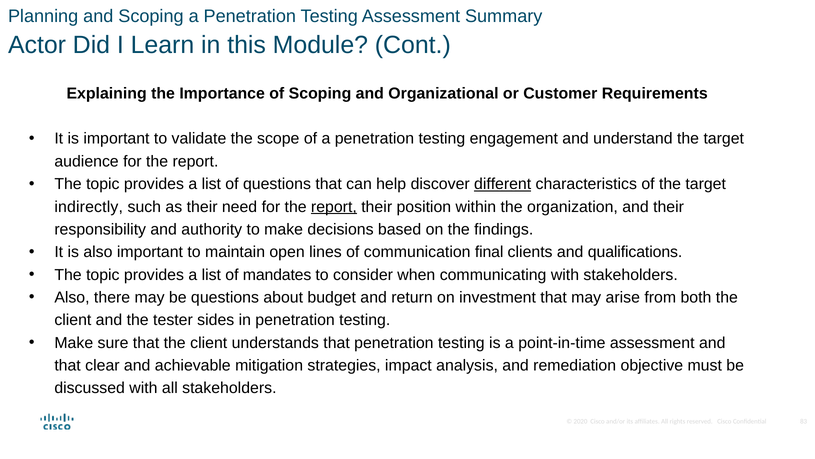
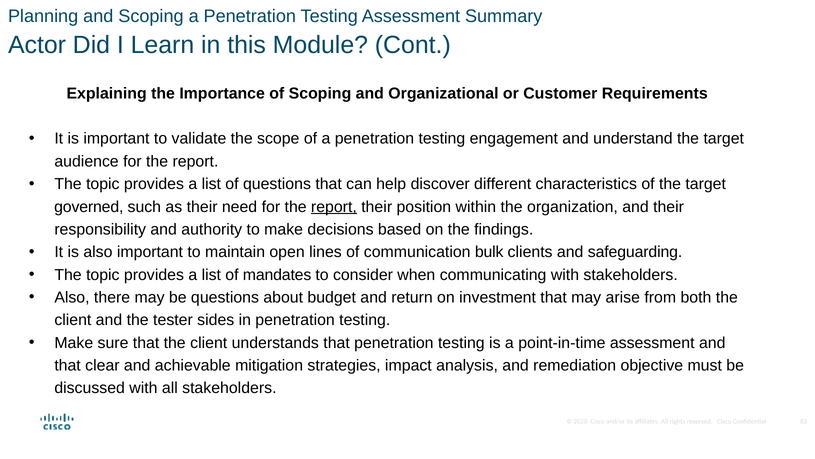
different underline: present -> none
indirectly: indirectly -> governed
final: final -> bulk
qualifications: qualifications -> safeguarding
